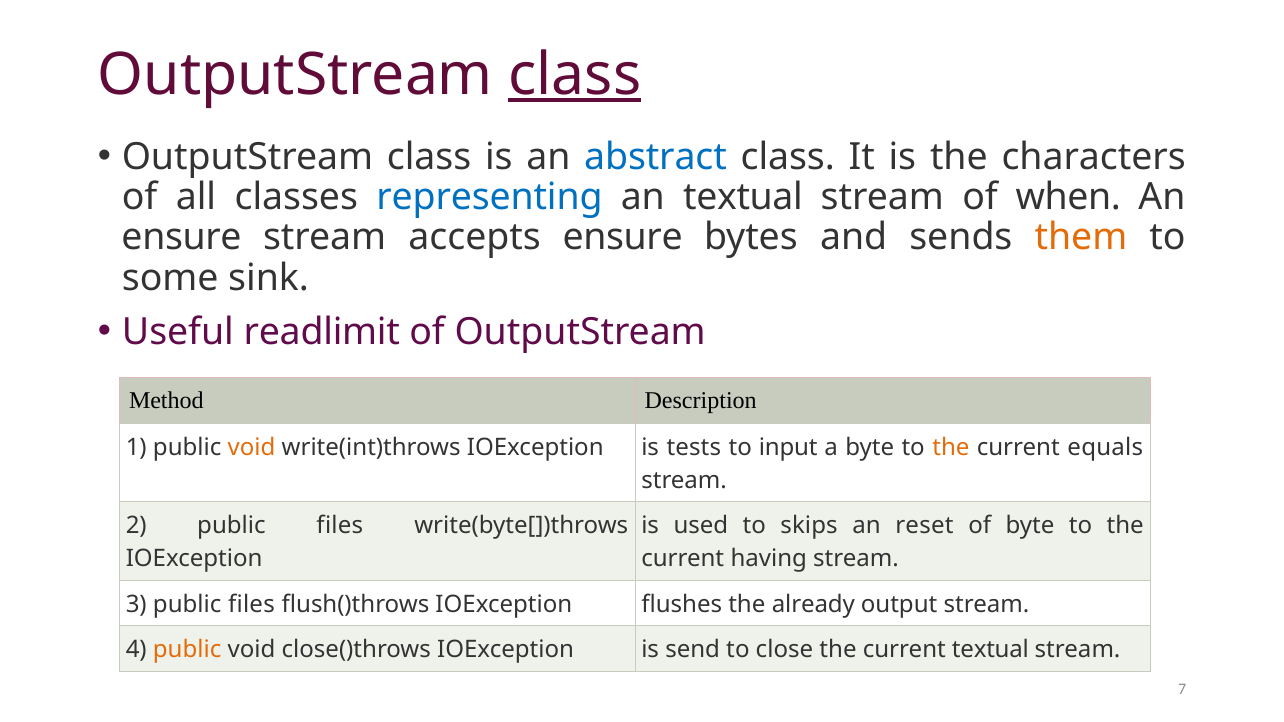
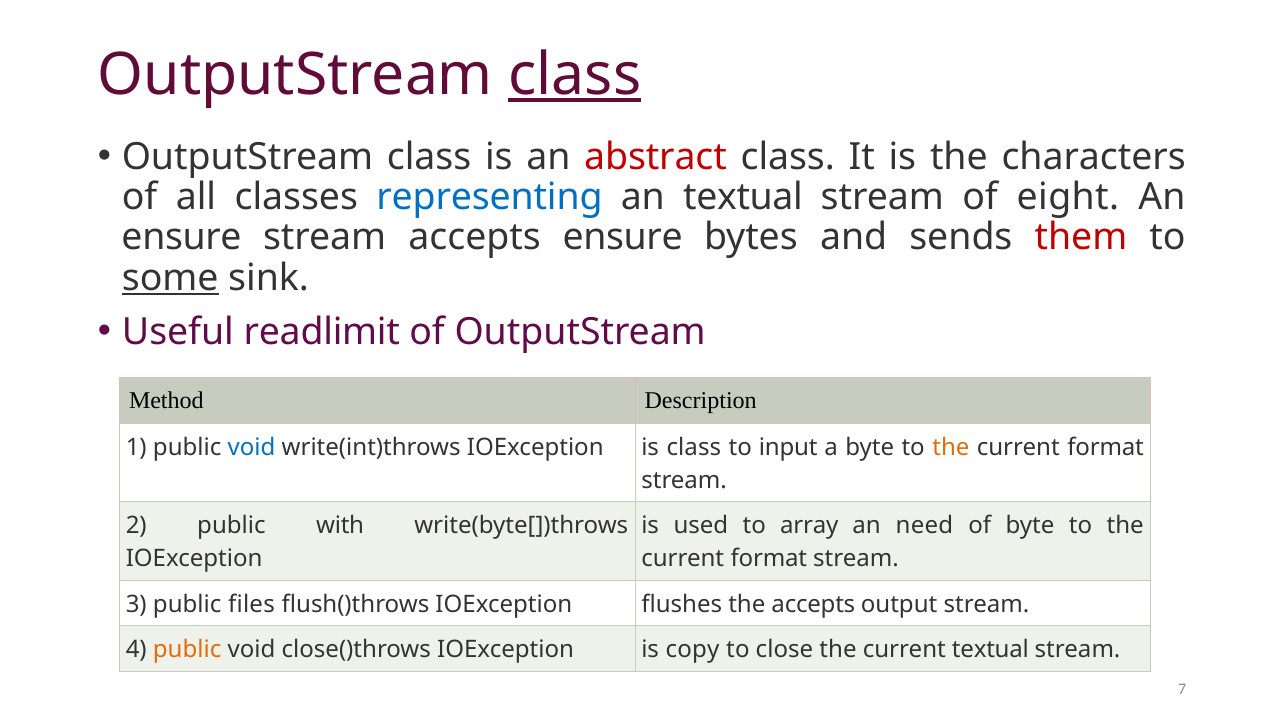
abstract colour: blue -> red
when: when -> eight
them colour: orange -> red
some underline: none -> present
void at (252, 448) colour: orange -> blue
is tests: tests -> class
equals at (1105, 448): equals -> format
2 public files: files -> with
skips: skips -> array
reset: reset -> need
having at (769, 559): having -> format
the already: already -> accepts
send: send -> copy
